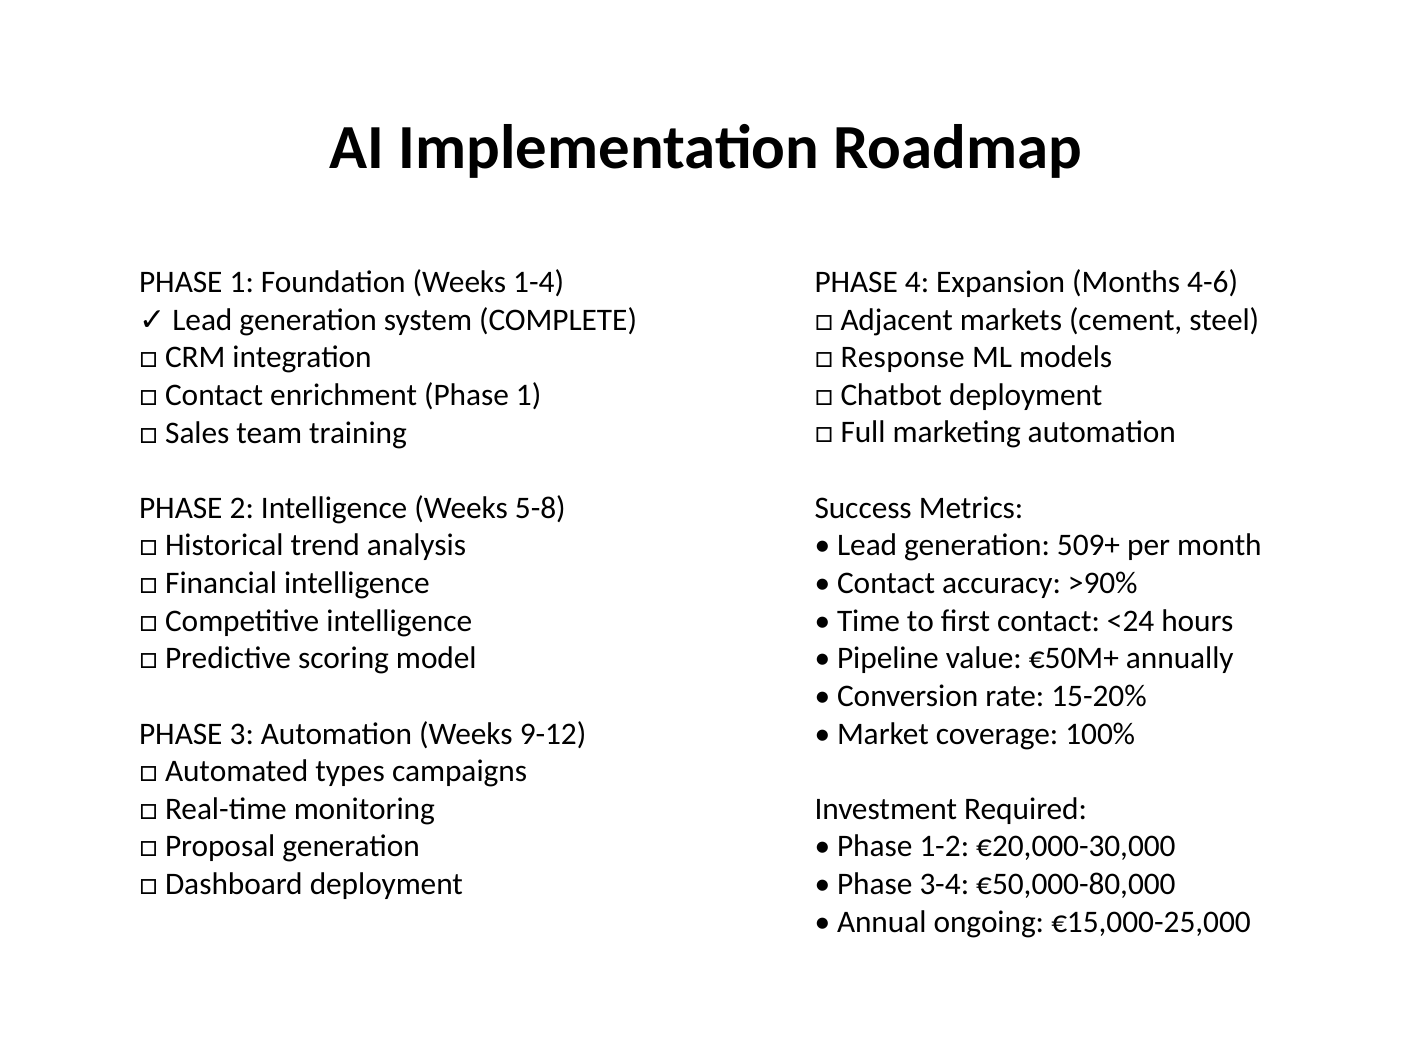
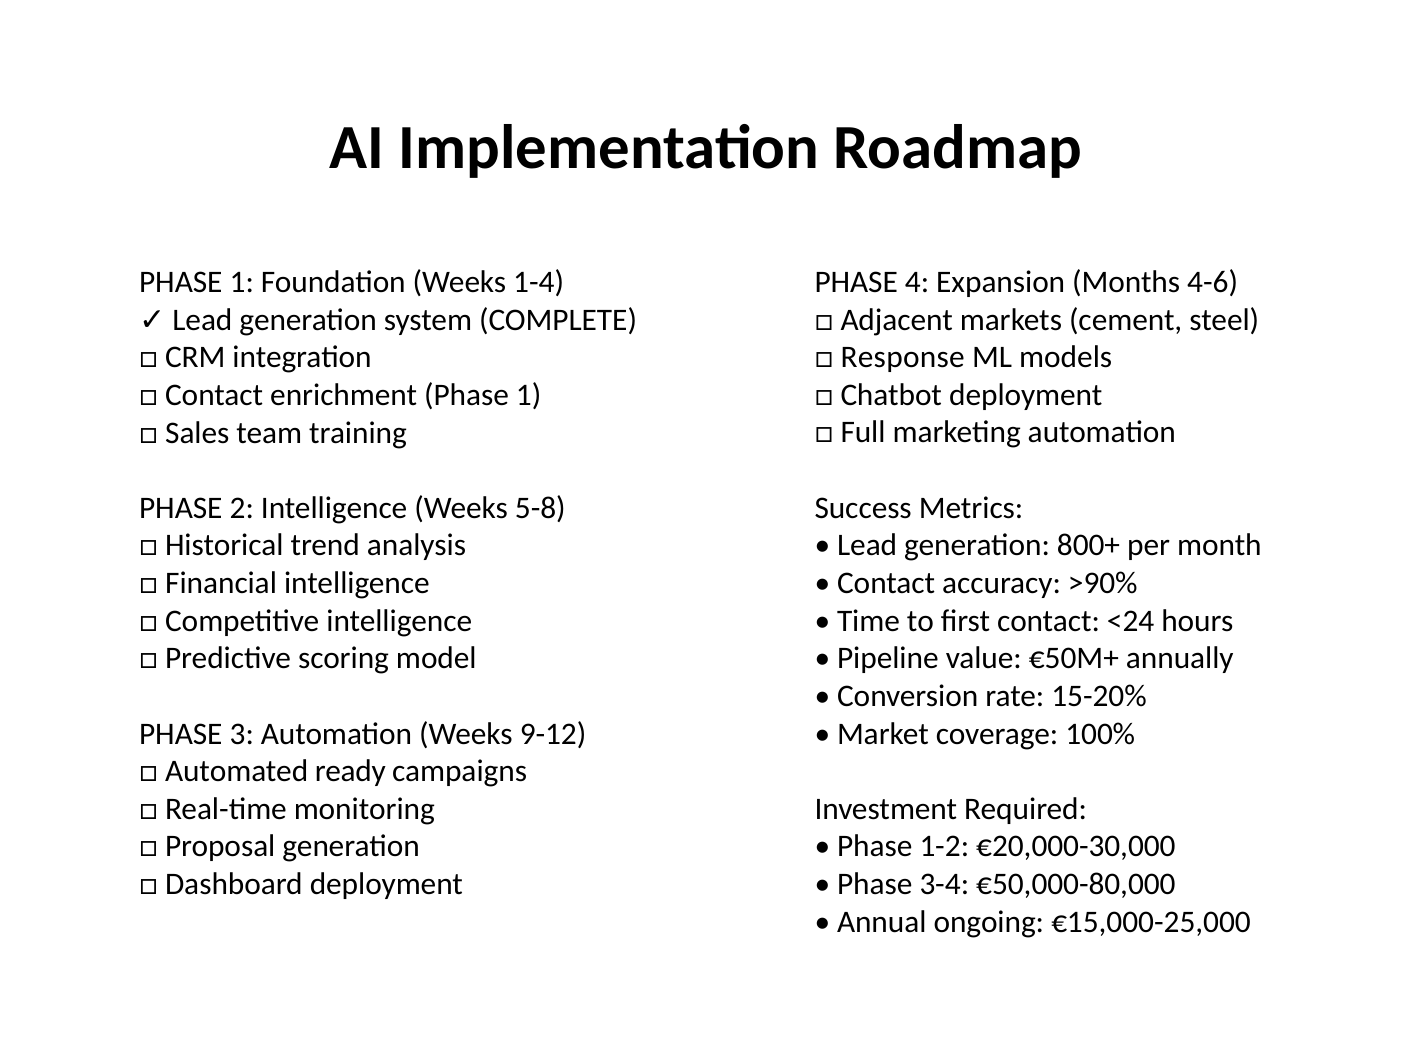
509+: 509+ -> 800+
types: types -> ready
